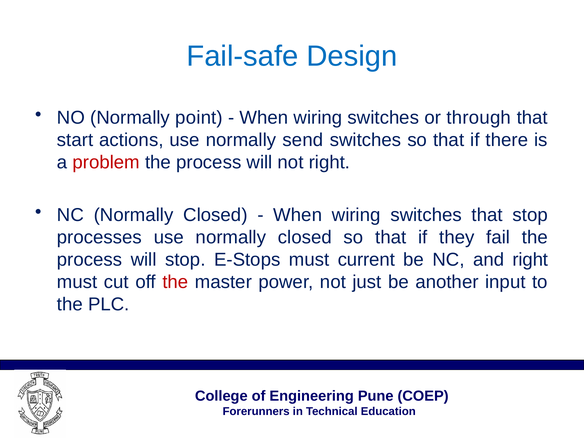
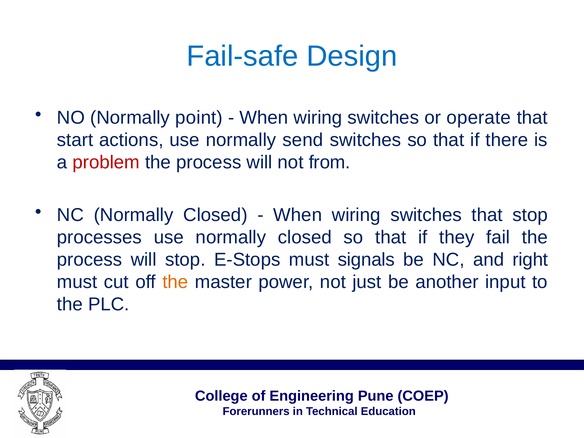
through: through -> operate
not right: right -> from
current: current -> signals
the at (175, 282) colour: red -> orange
